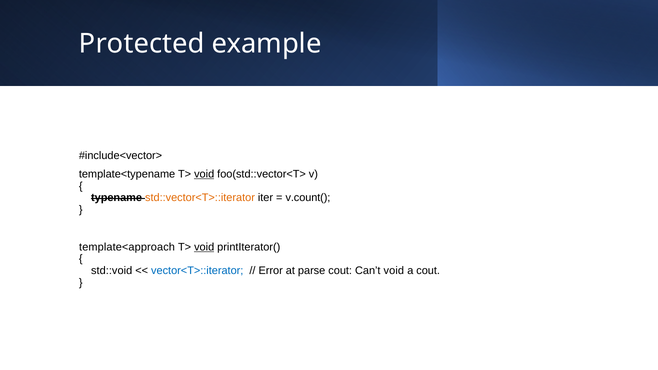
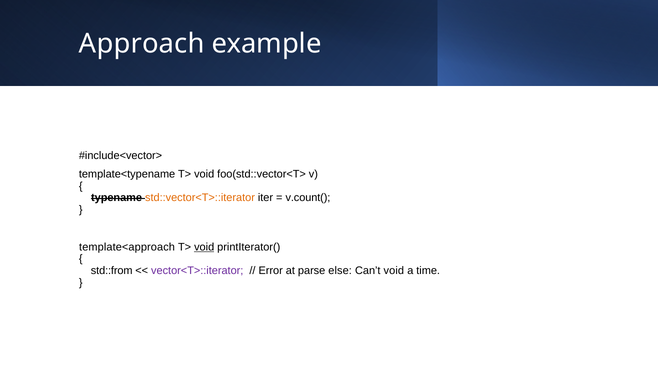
Protected: Protected -> Approach
void at (204, 174) underline: present -> none
std::void: std::void -> std::from
vector<T>::iterator colour: blue -> purple
parse cout: cout -> else
a cout: cout -> time
